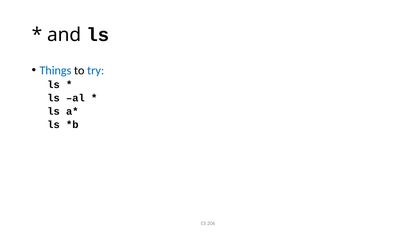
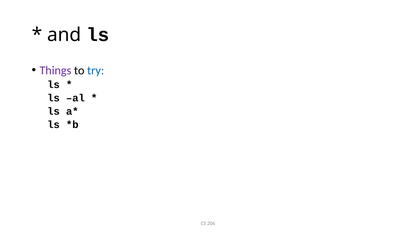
Things colour: blue -> purple
